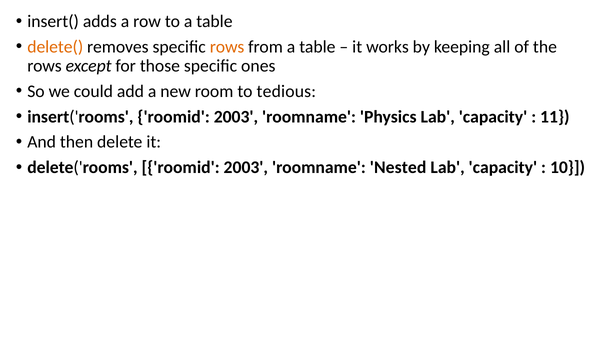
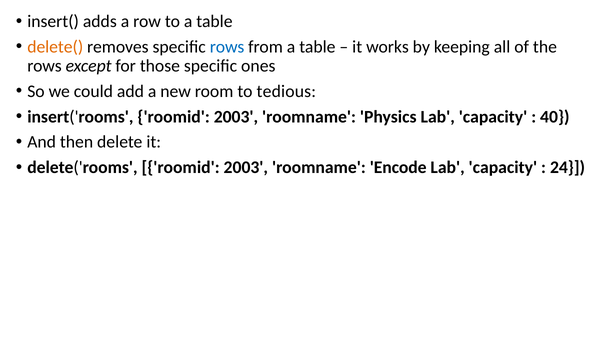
rows at (227, 47) colour: orange -> blue
11: 11 -> 40
Nested: Nested -> Encode
10: 10 -> 24
